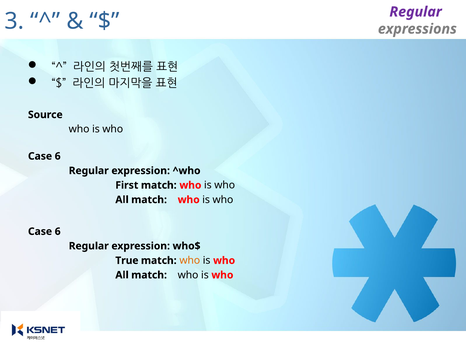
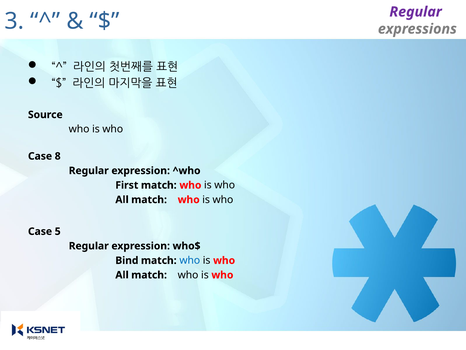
6 at (58, 156): 6 -> 8
6 at (58, 231): 6 -> 5
True: True -> Bind
who at (190, 260) colour: orange -> blue
